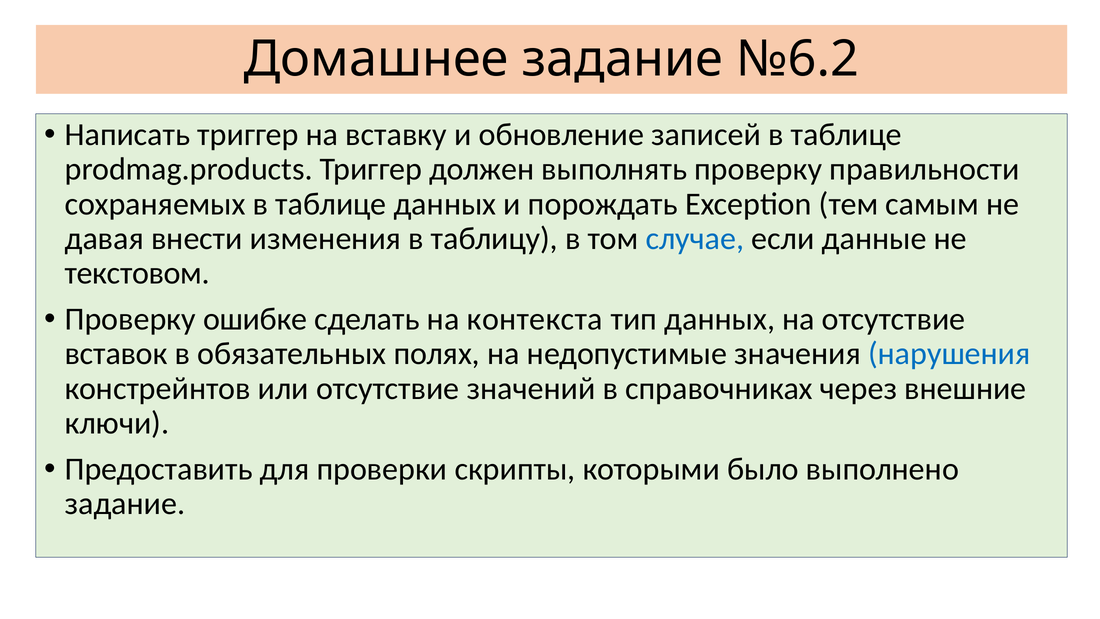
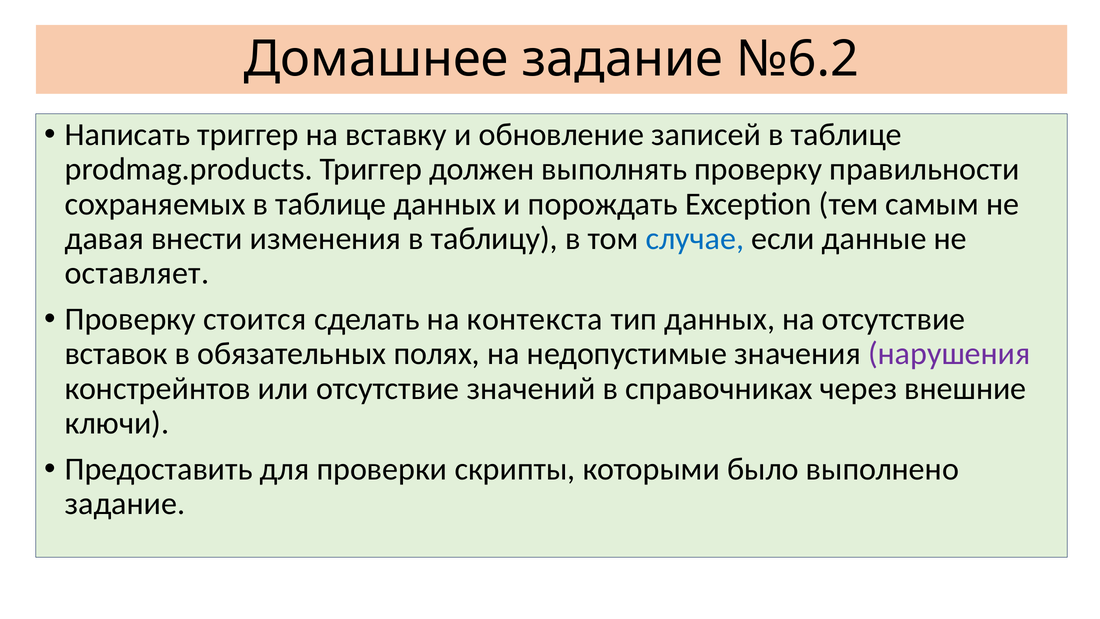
текстовом: текстовом -> оставляет
ошибке: ошибке -> стоится
нарушения colour: blue -> purple
